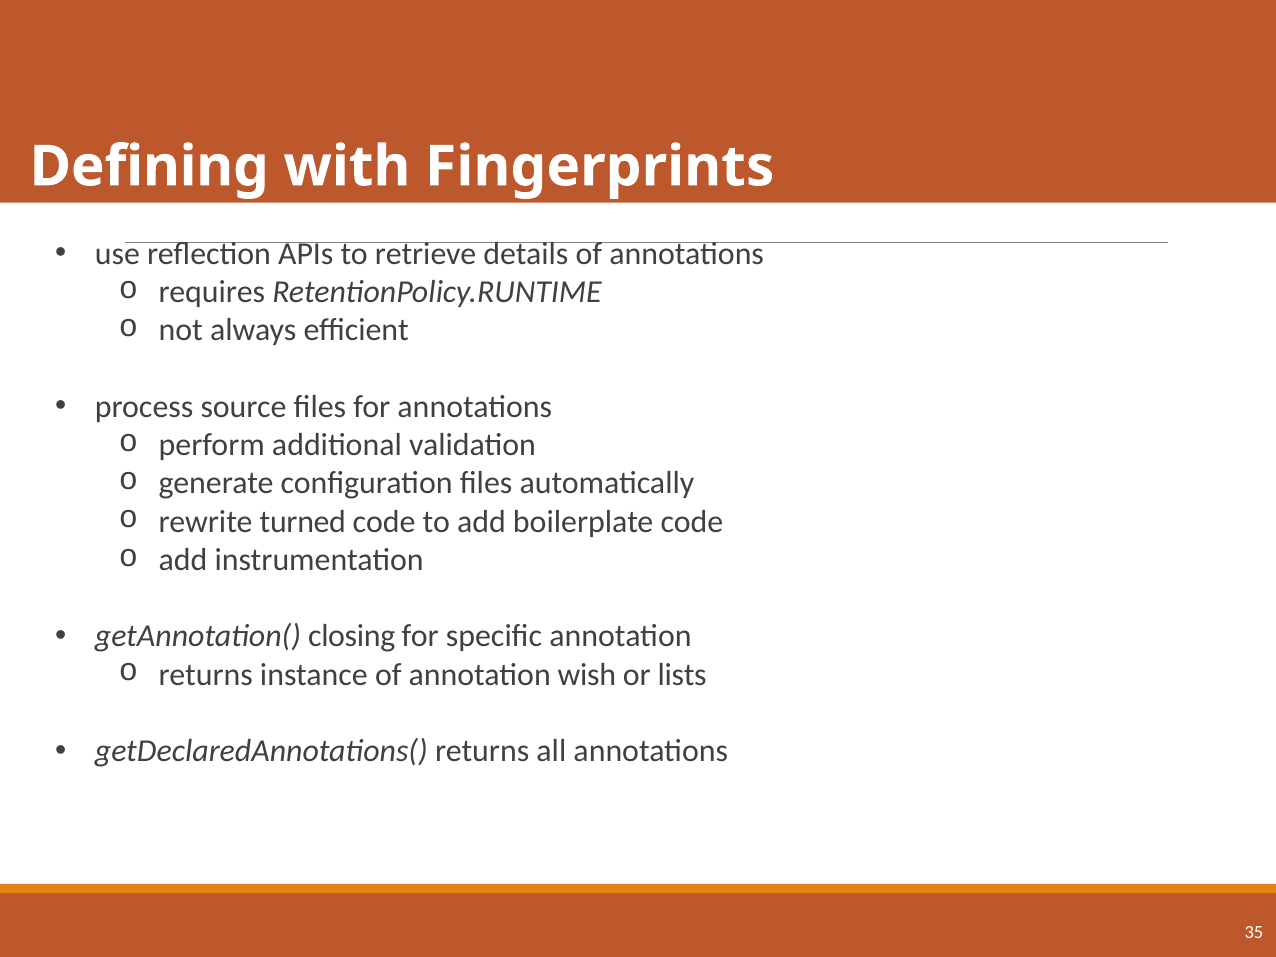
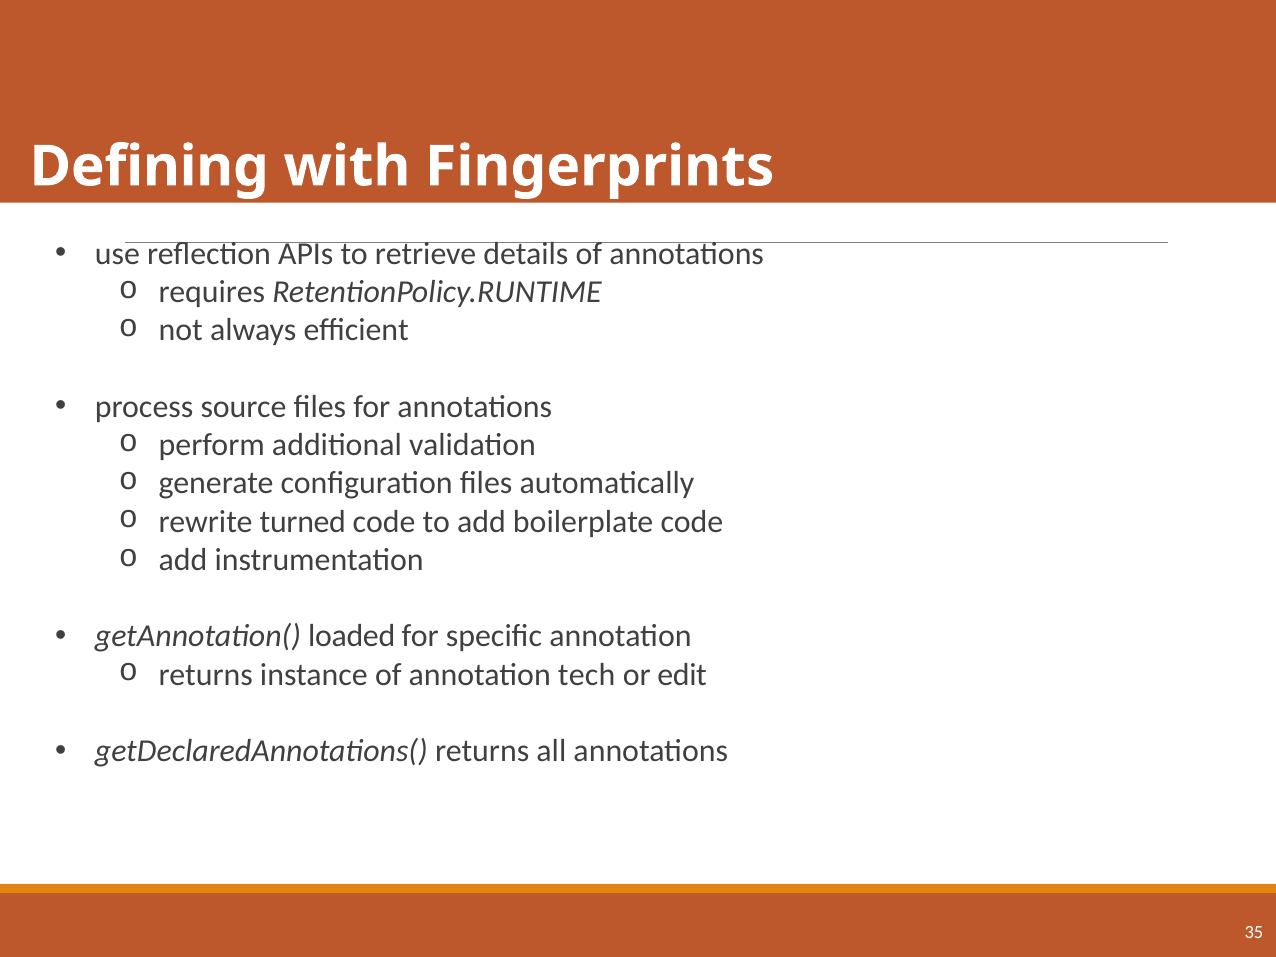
closing: closing -> loaded
wish: wish -> tech
lists: lists -> edit
